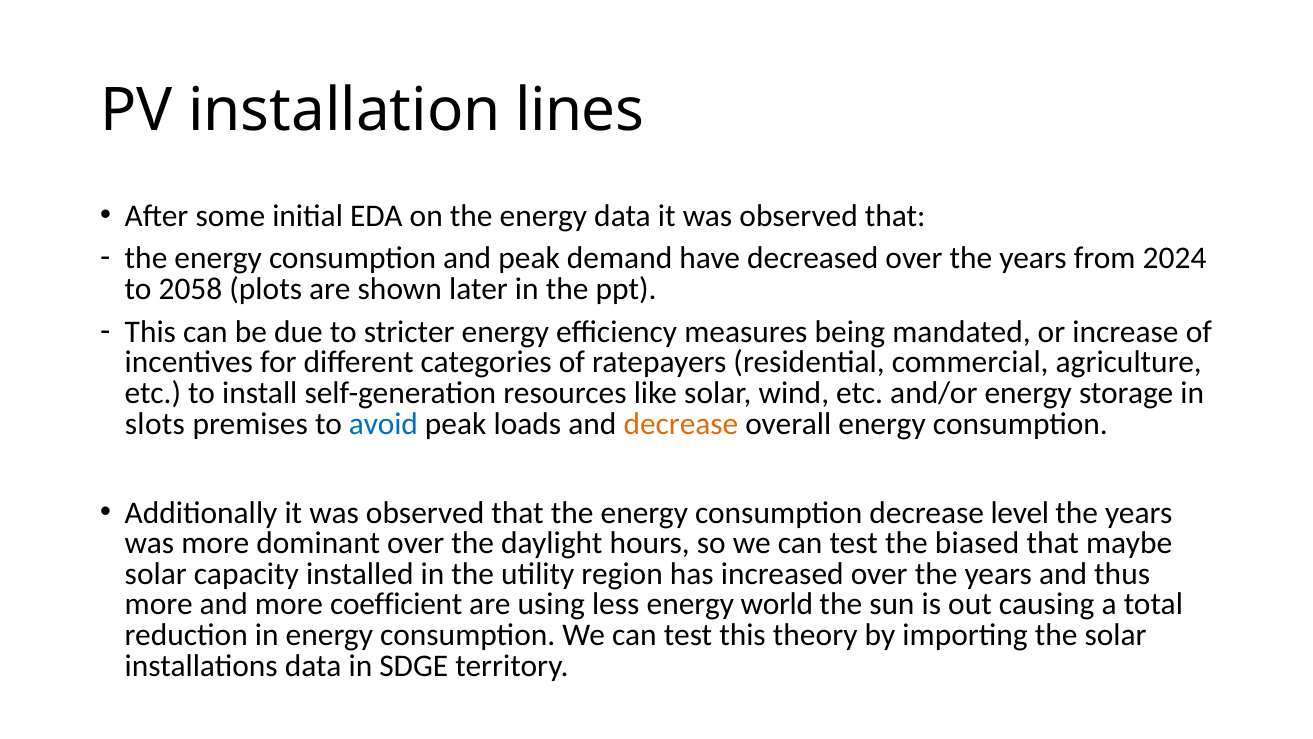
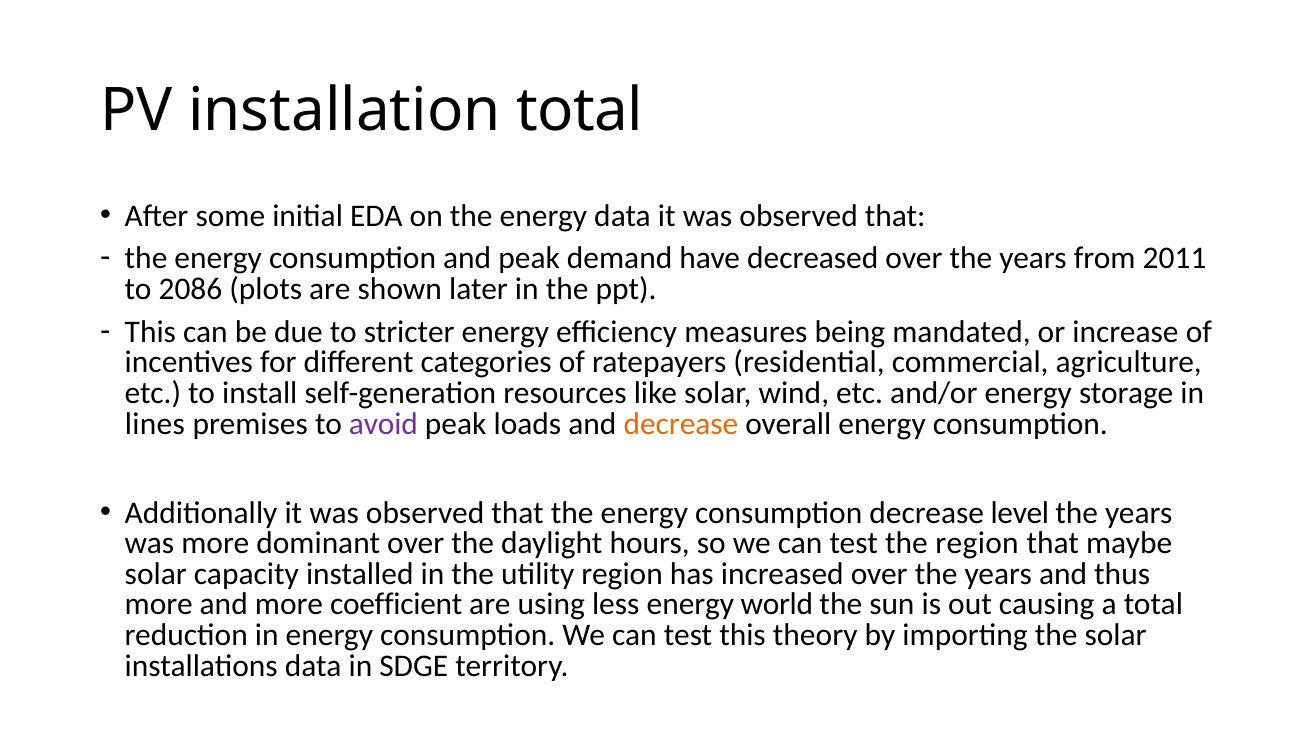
installation lines: lines -> total
2024: 2024 -> 2011
2058: 2058 -> 2086
slots: slots -> lines
avoid colour: blue -> purple
the biased: biased -> region
